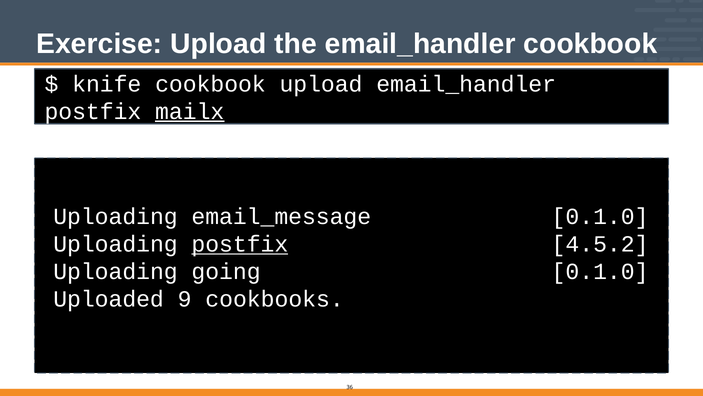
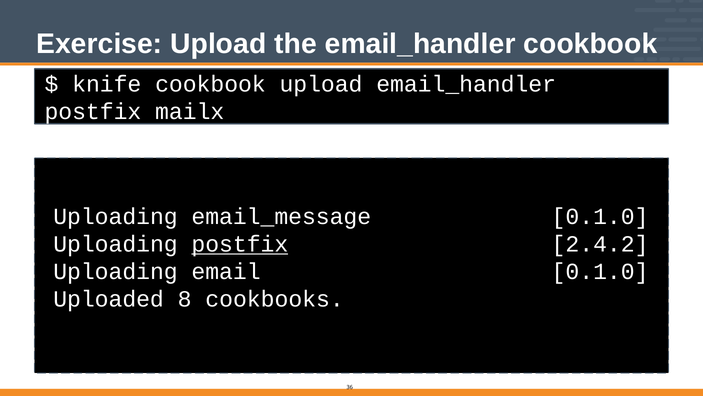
mailx underline: present -> none
4.5.2: 4.5.2 -> 2.4.2
going: going -> email
9: 9 -> 8
